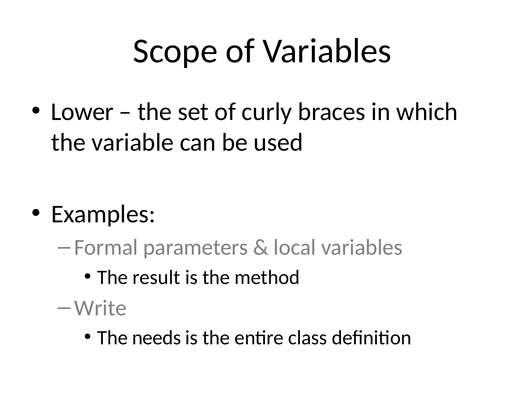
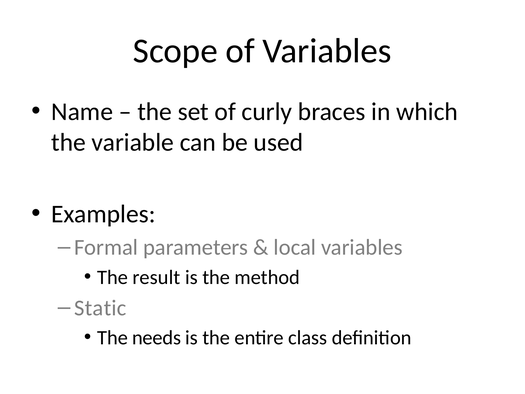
Lower: Lower -> Name
Write: Write -> Static
